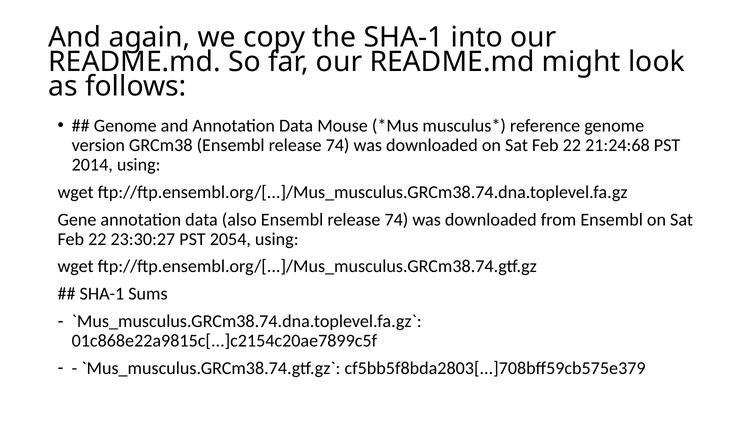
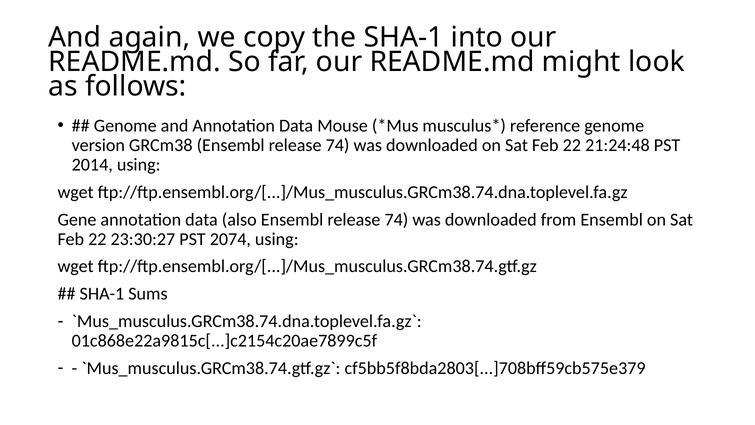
21:24:68: 21:24:68 -> 21:24:48
2054: 2054 -> 2074
